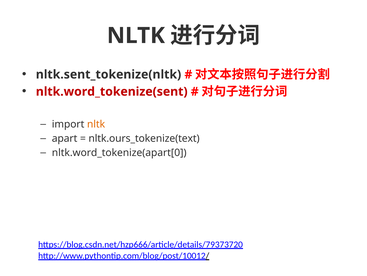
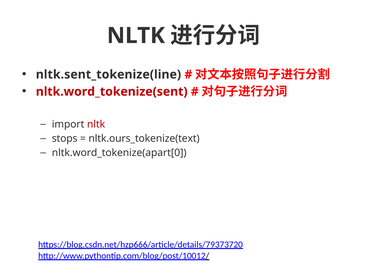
nltk.sent_tokenize(nltk: nltk.sent_tokenize(nltk -> nltk.sent_tokenize(line
nltk at (96, 124) colour: orange -> red
apart: apart -> stops
